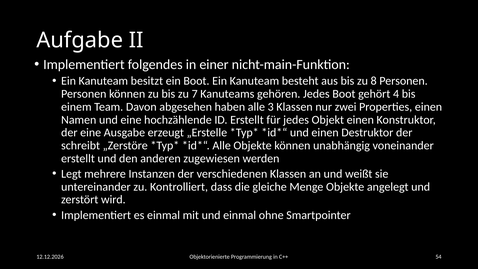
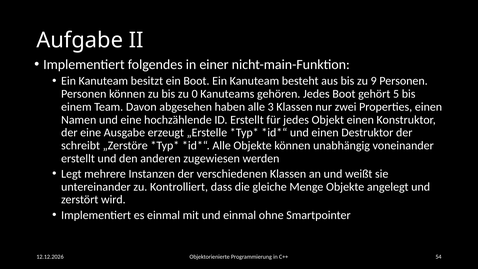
8: 8 -> 9
7: 7 -> 0
4: 4 -> 5
